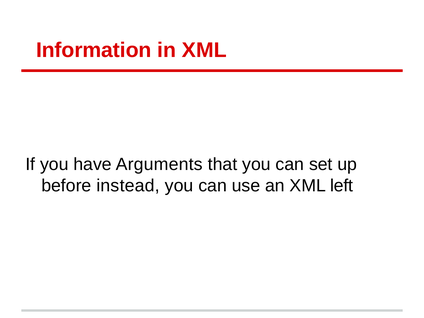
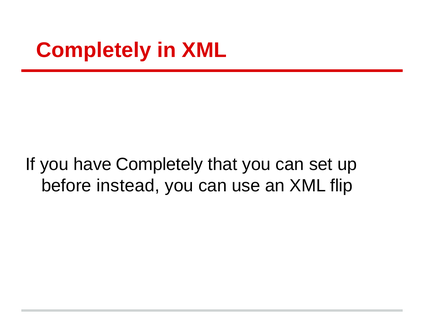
Information at (94, 50): Information -> Completely
have Arguments: Arguments -> Completely
left: left -> flip
